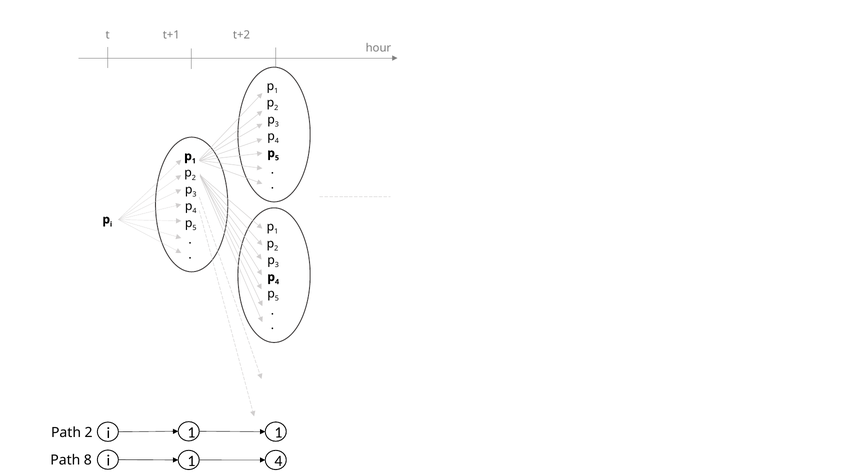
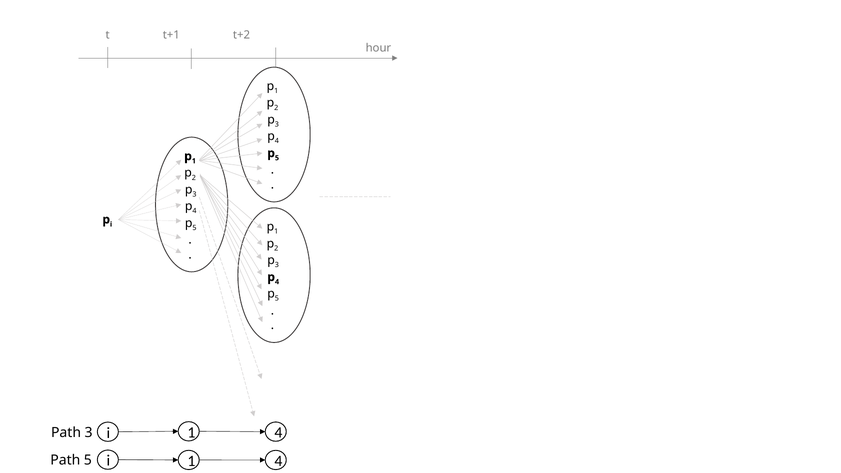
1 at (278, 433): 1 -> 4
Path 2: 2 -> 3
Path 8: 8 -> 5
